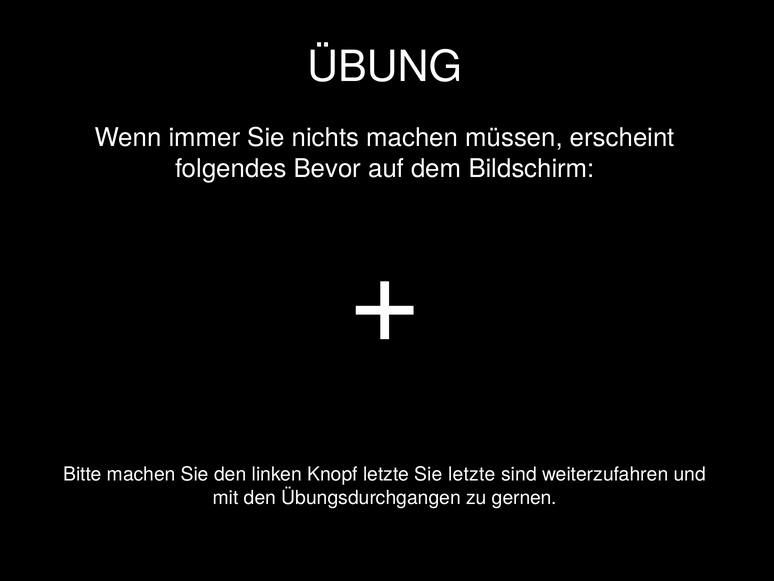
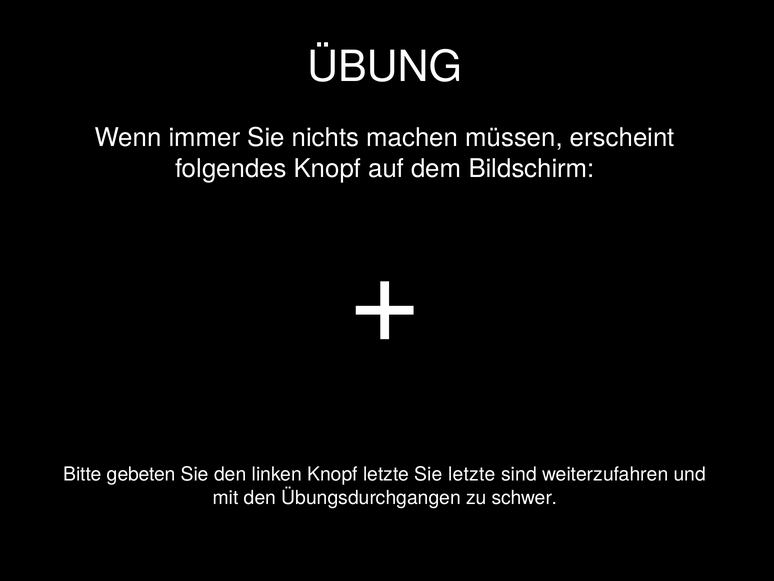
folgendes Bevor: Bevor -> Knopf
Bitte machen: machen -> gebeten
gernen: gernen -> schwer
